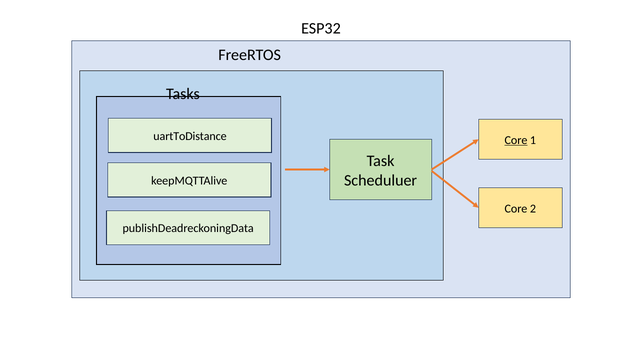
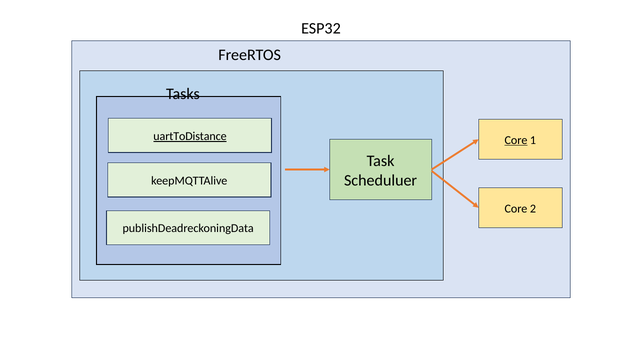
uartToDistance underline: none -> present
